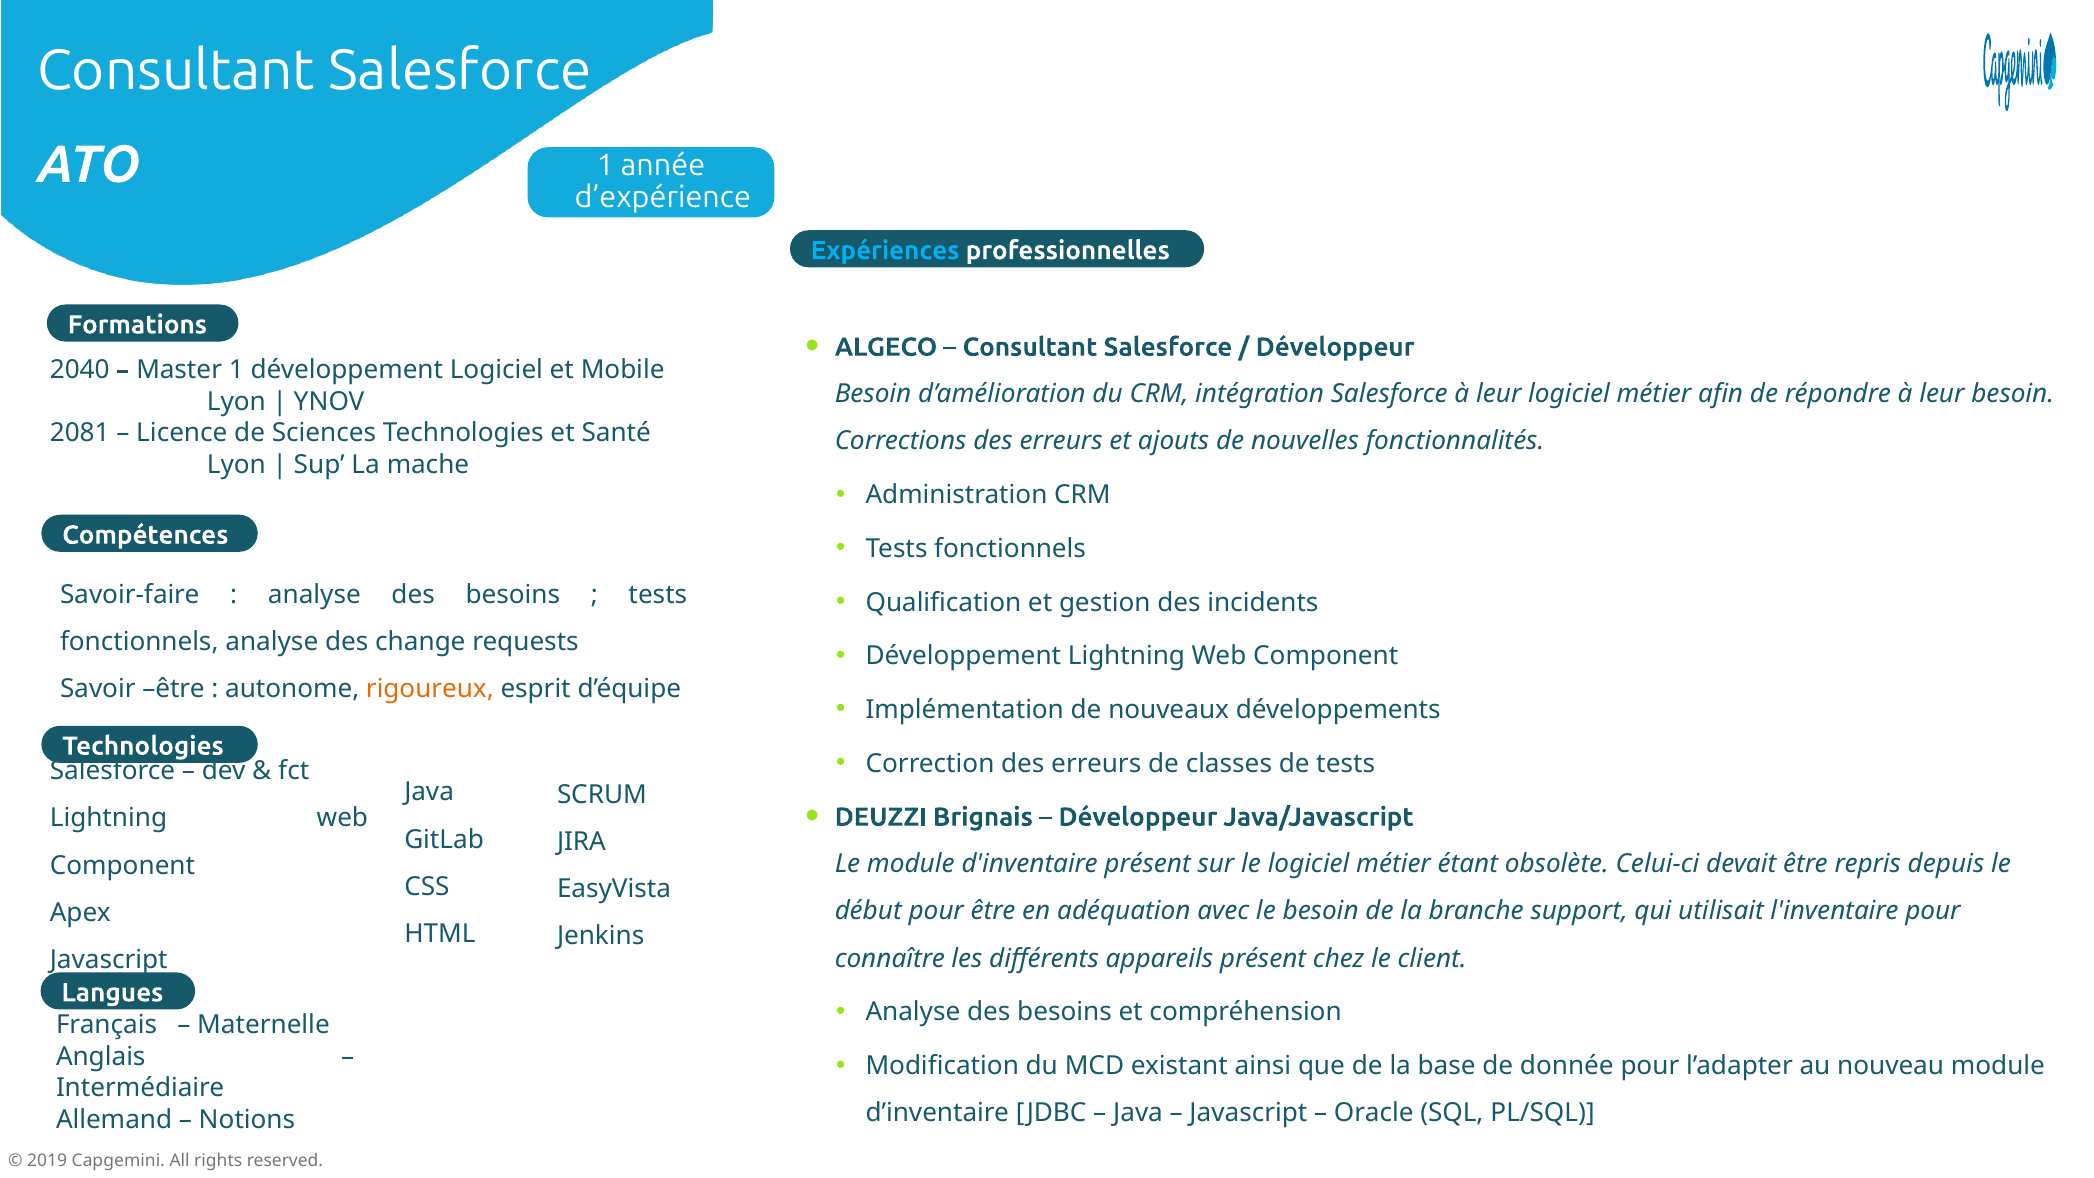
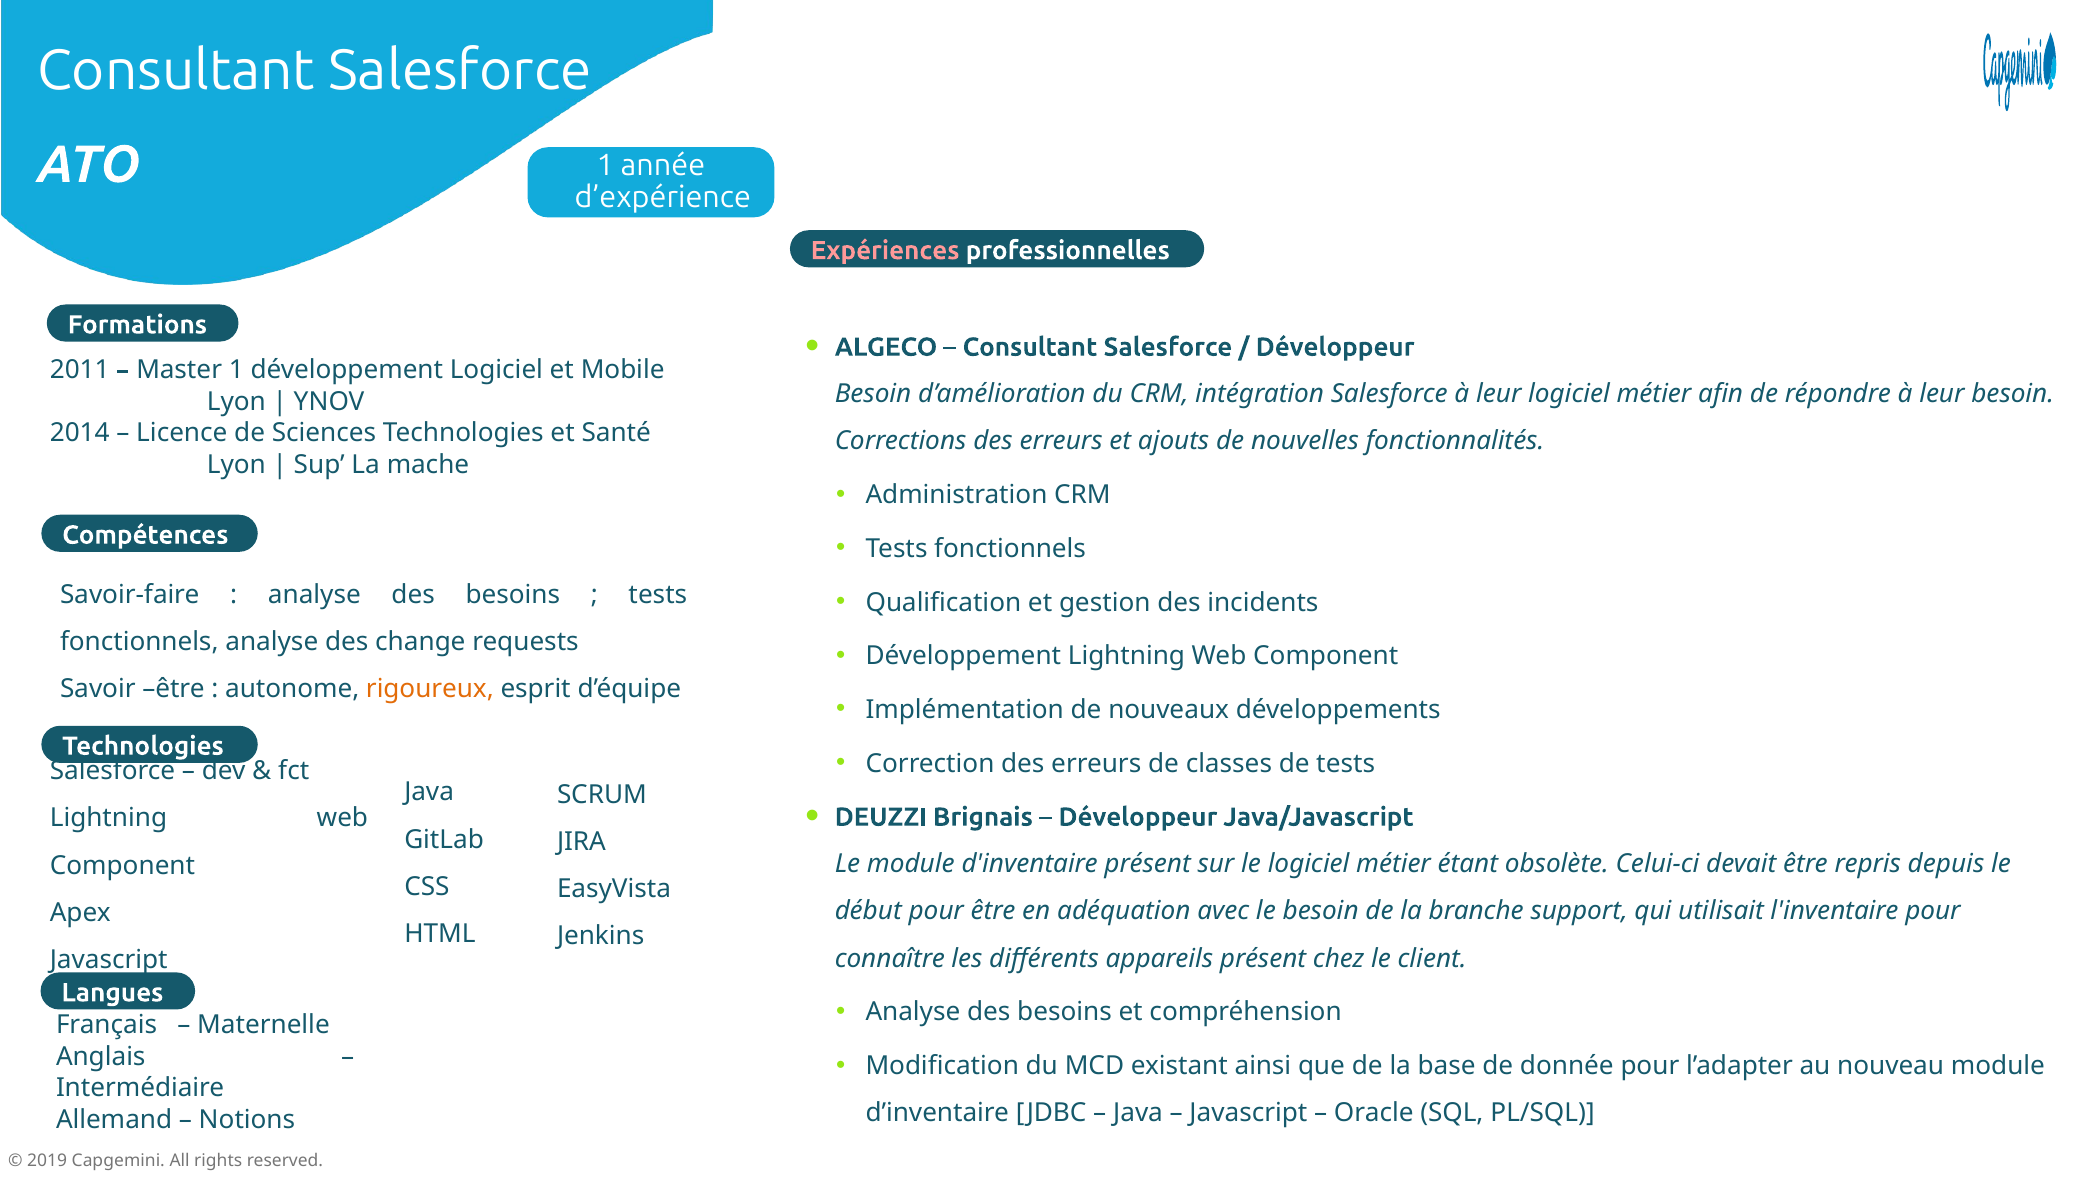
Expériences colour: light blue -> pink
2040: 2040 -> 2011
2081: 2081 -> 2014
